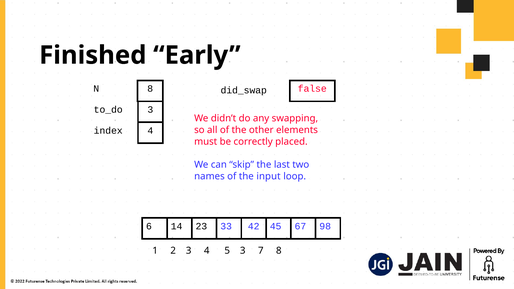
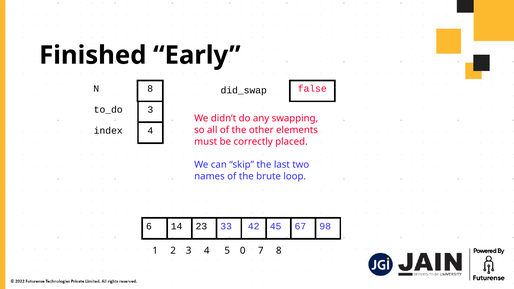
input: input -> brute
5 3: 3 -> 0
